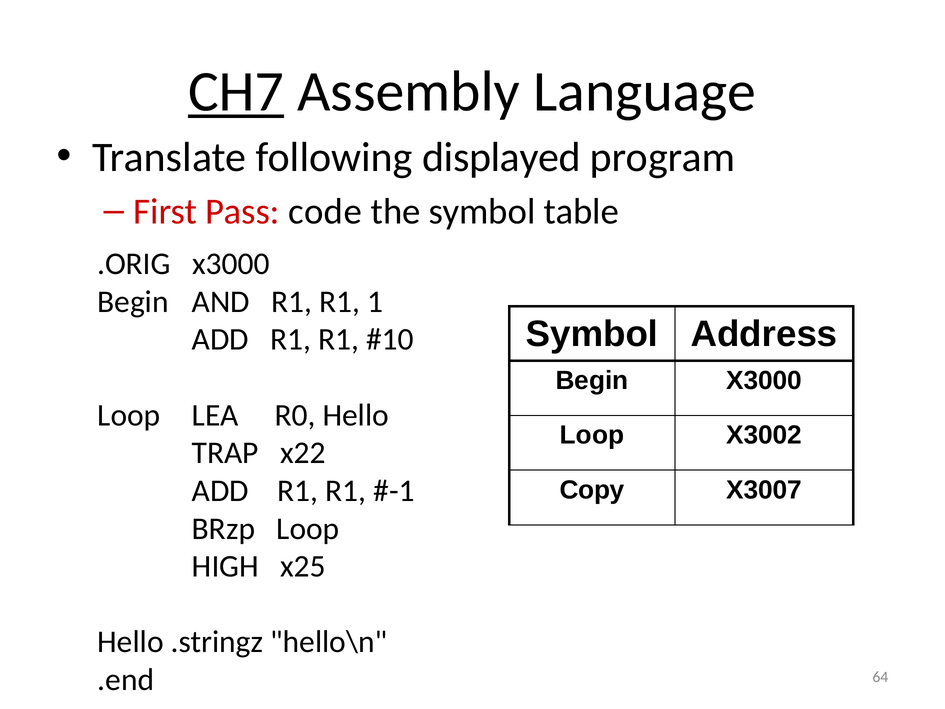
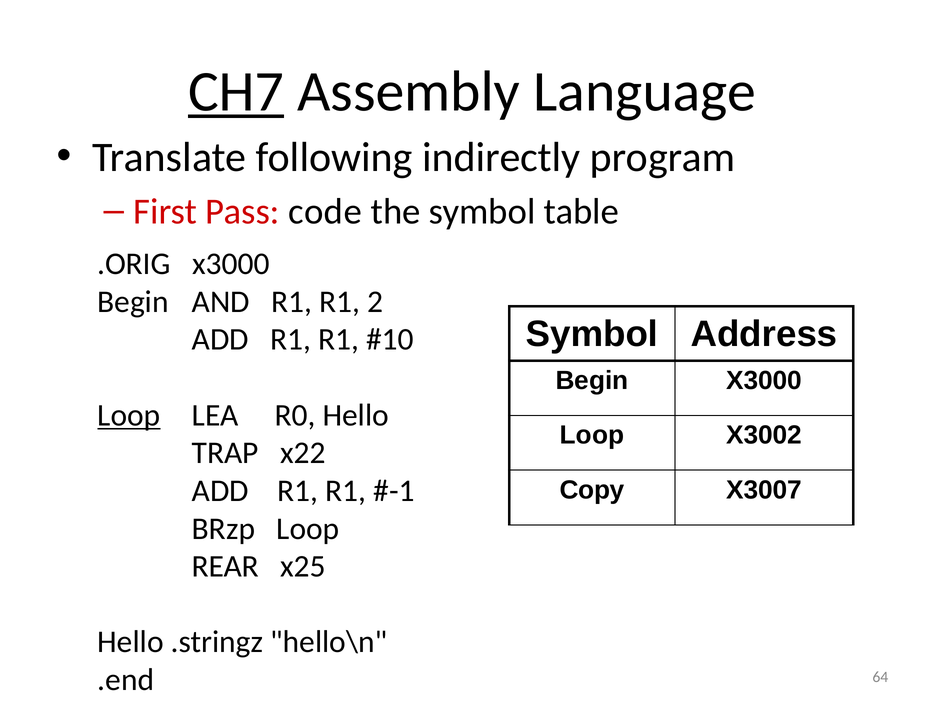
displayed: displayed -> indirectly
1: 1 -> 2
Loop at (129, 415) underline: none -> present
HIGH: HIGH -> REAR
